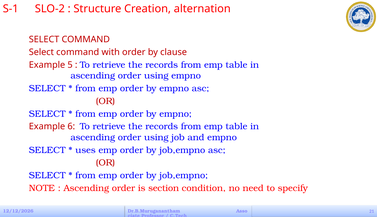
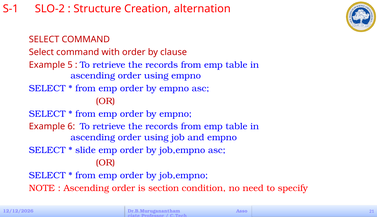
uses: uses -> slide
